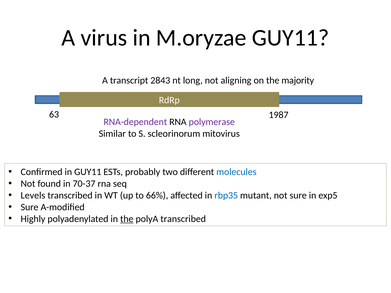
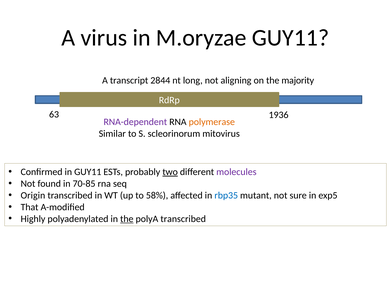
2843: 2843 -> 2844
1987: 1987 -> 1936
polymerase colour: purple -> orange
two underline: none -> present
molecules colour: blue -> purple
70-37: 70-37 -> 70-85
Levels: Levels -> Origin
66%: 66% -> 58%
Sure at (30, 207): Sure -> That
